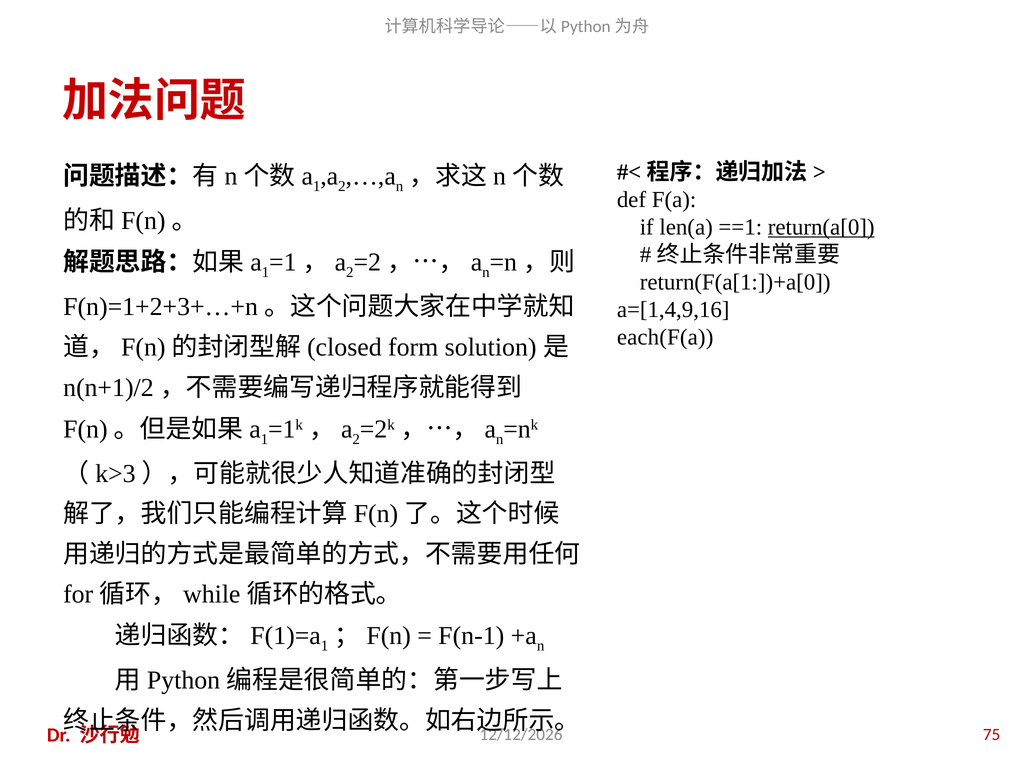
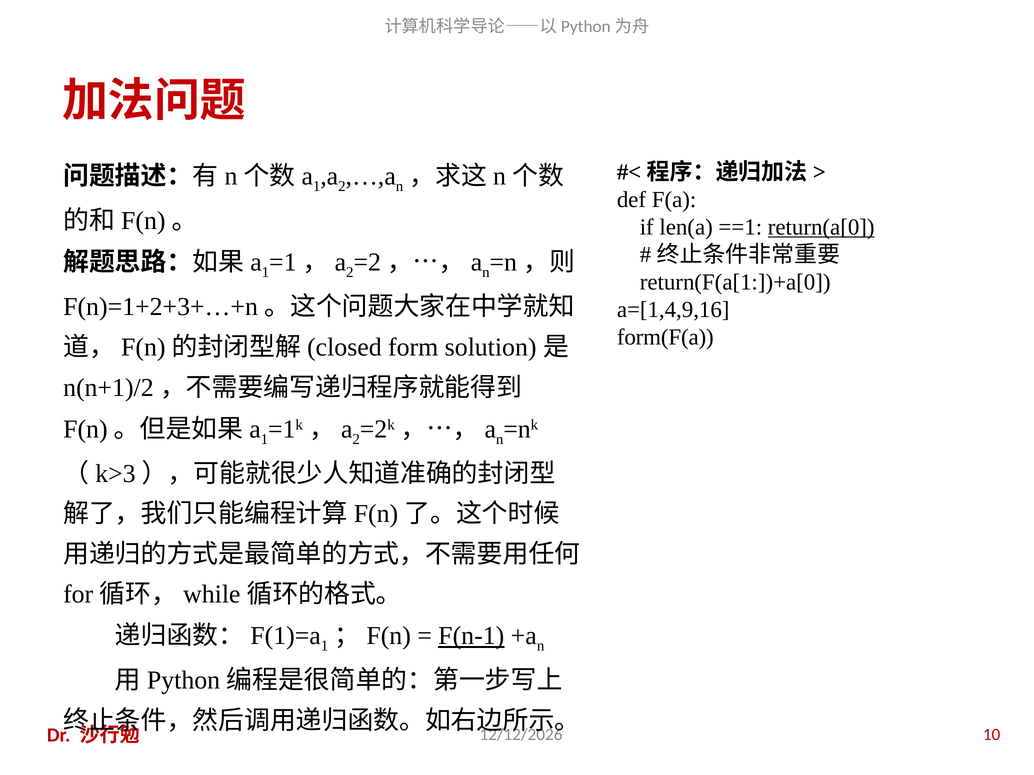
each(F(a: each(F(a -> form(F(a
F(n-1 underline: none -> present
75: 75 -> 10
